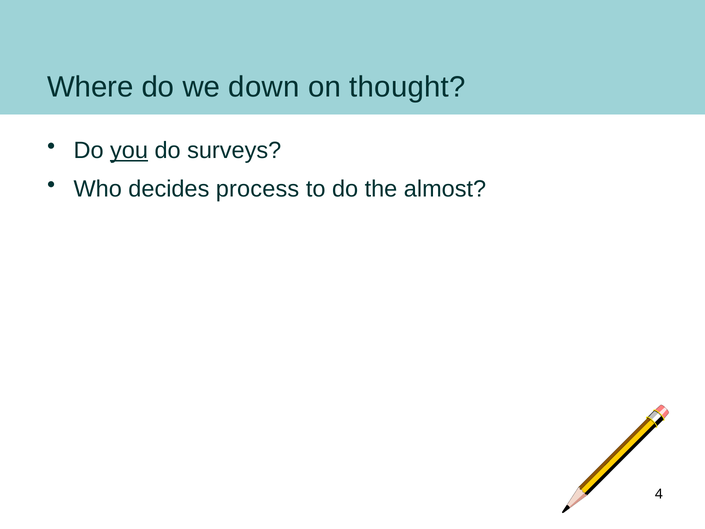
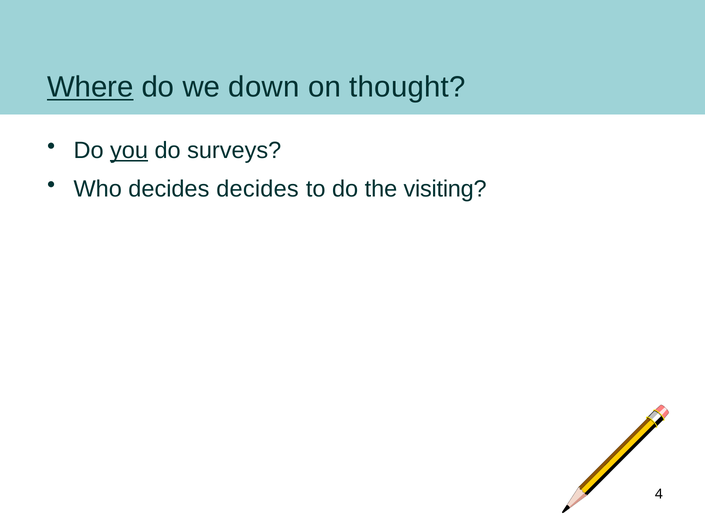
Where underline: none -> present
decides process: process -> decides
almost: almost -> visiting
